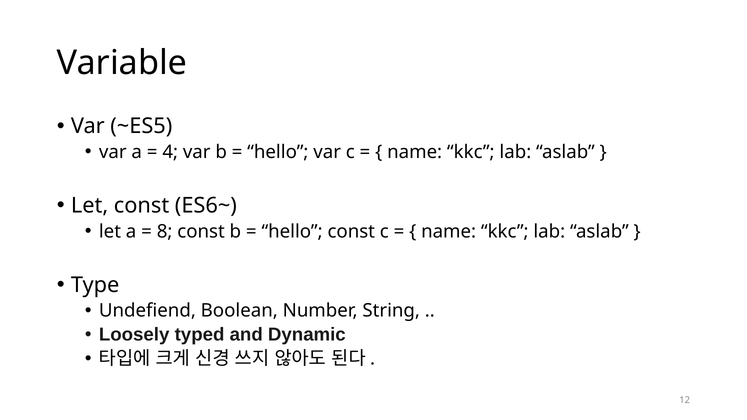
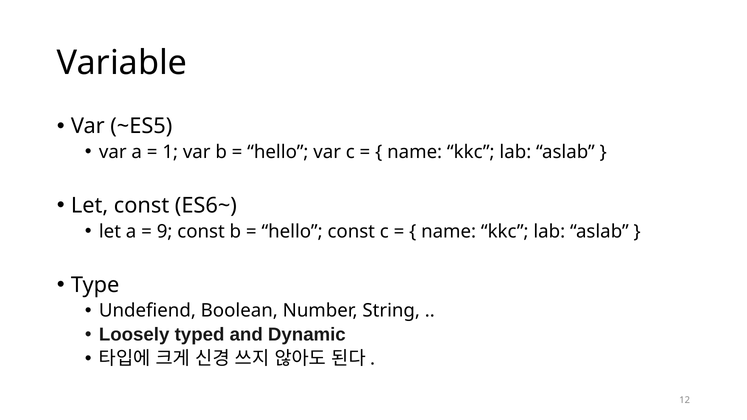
4: 4 -> 1
8: 8 -> 9
